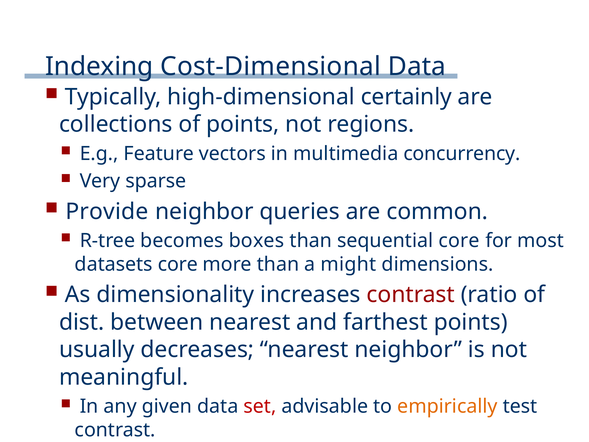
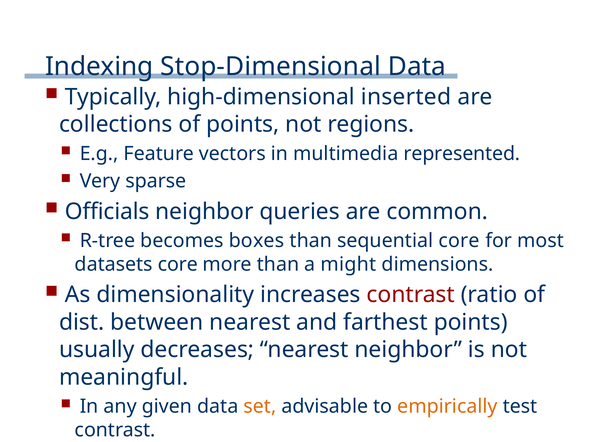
Cost-Dimensional: Cost-Dimensional -> Stop-Dimensional
certainly: certainly -> inserted
concurrency: concurrency -> represented
Provide: Provide -> Officials
set colour: red -> orange
